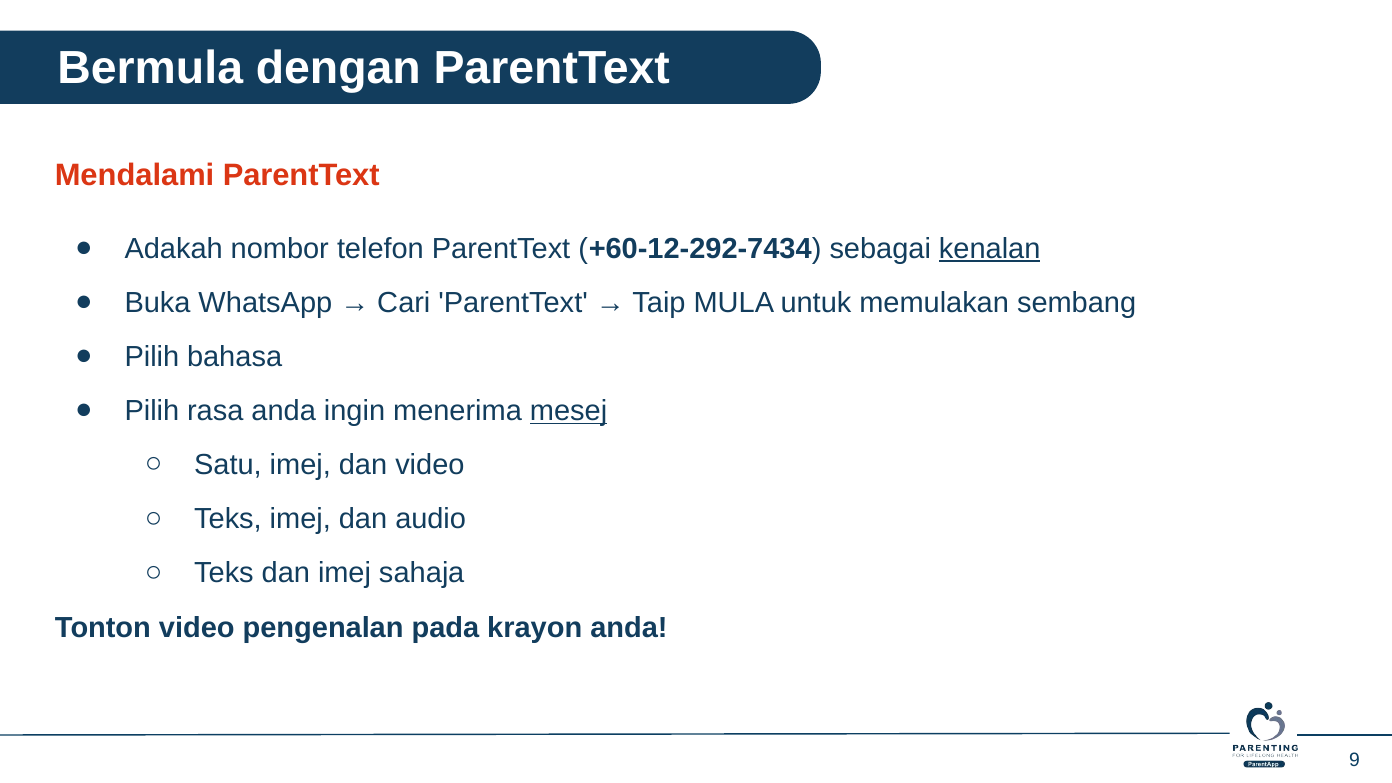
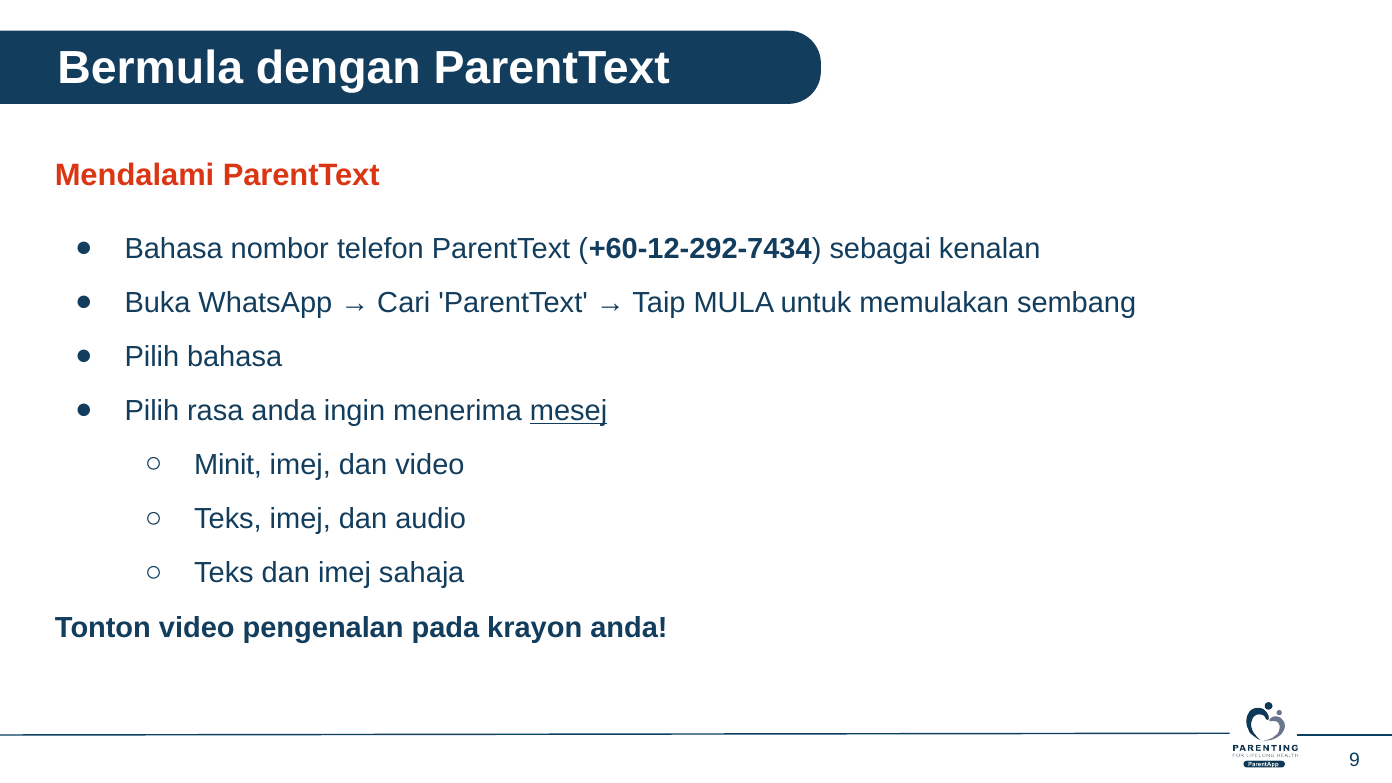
Adakah at (174, 249): Adakah -> Bahasa
kenalan underline: present -> none
Satu: Satu -> Minit
